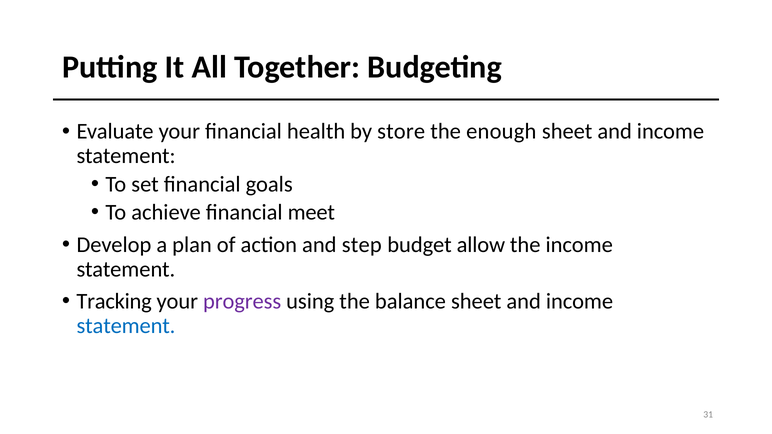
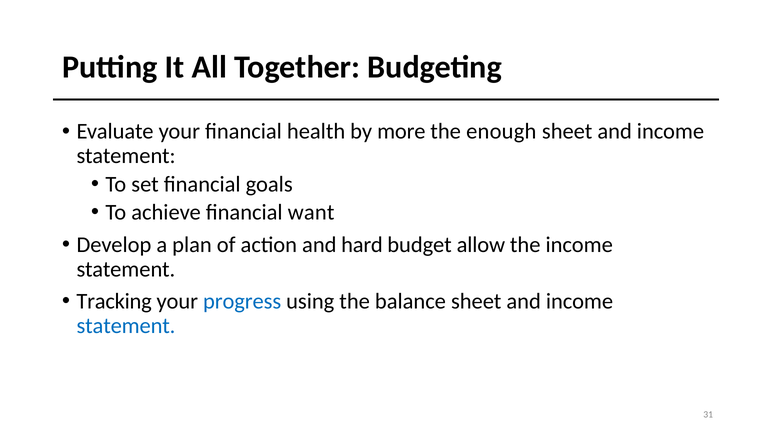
store: store -> more
meet: meet -> want
step: step -> hard
progress colour: purple -> blue
